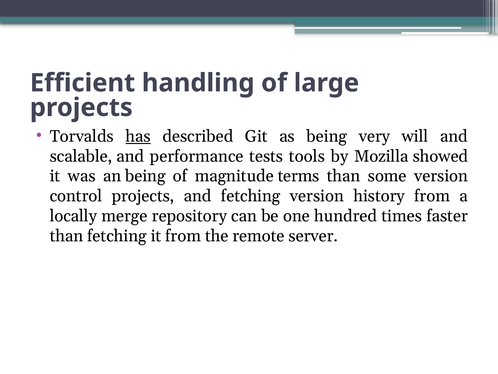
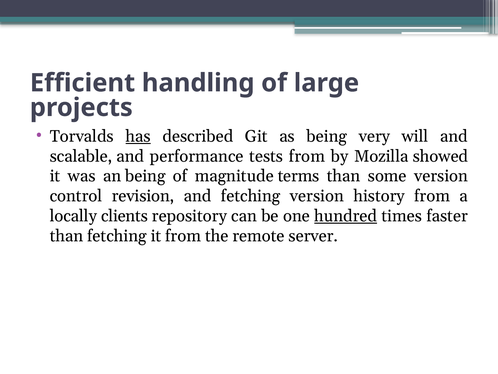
tests tools: tools -> from
control projects: projects -> revision
merge: merge -> clients
hundred underline: none -> present
